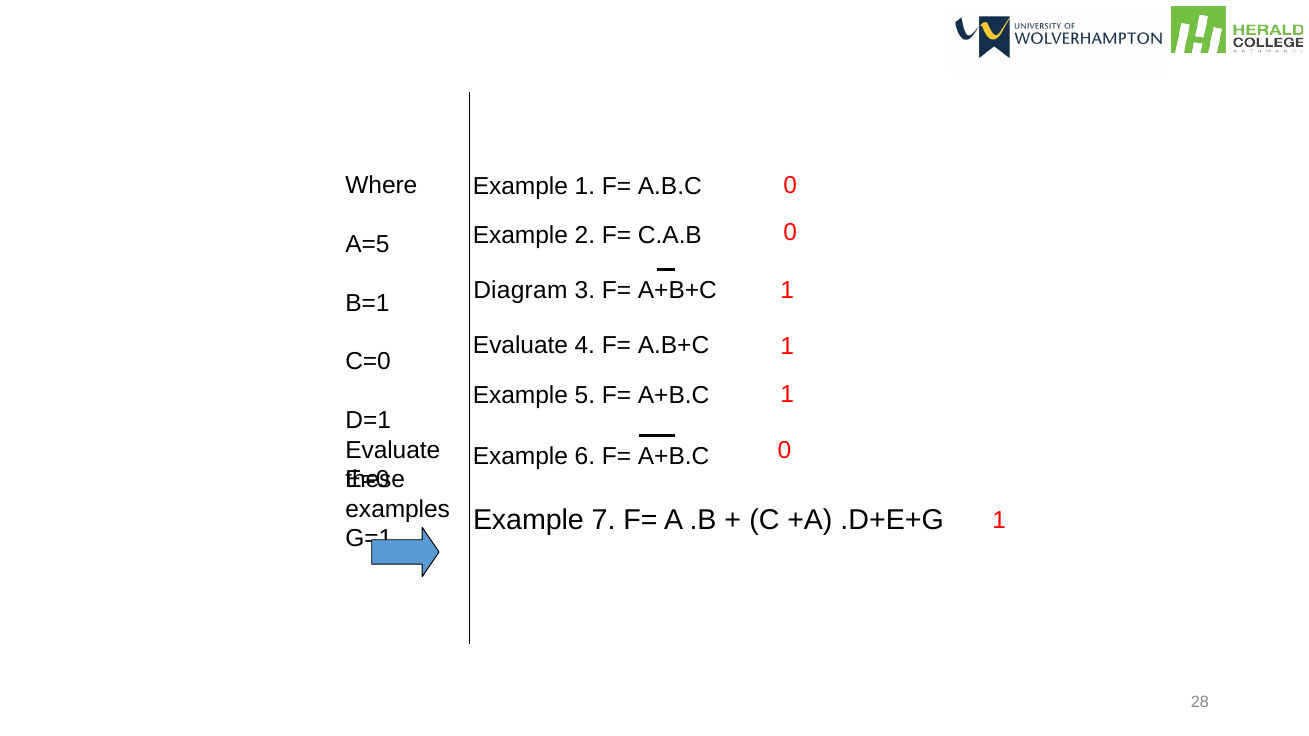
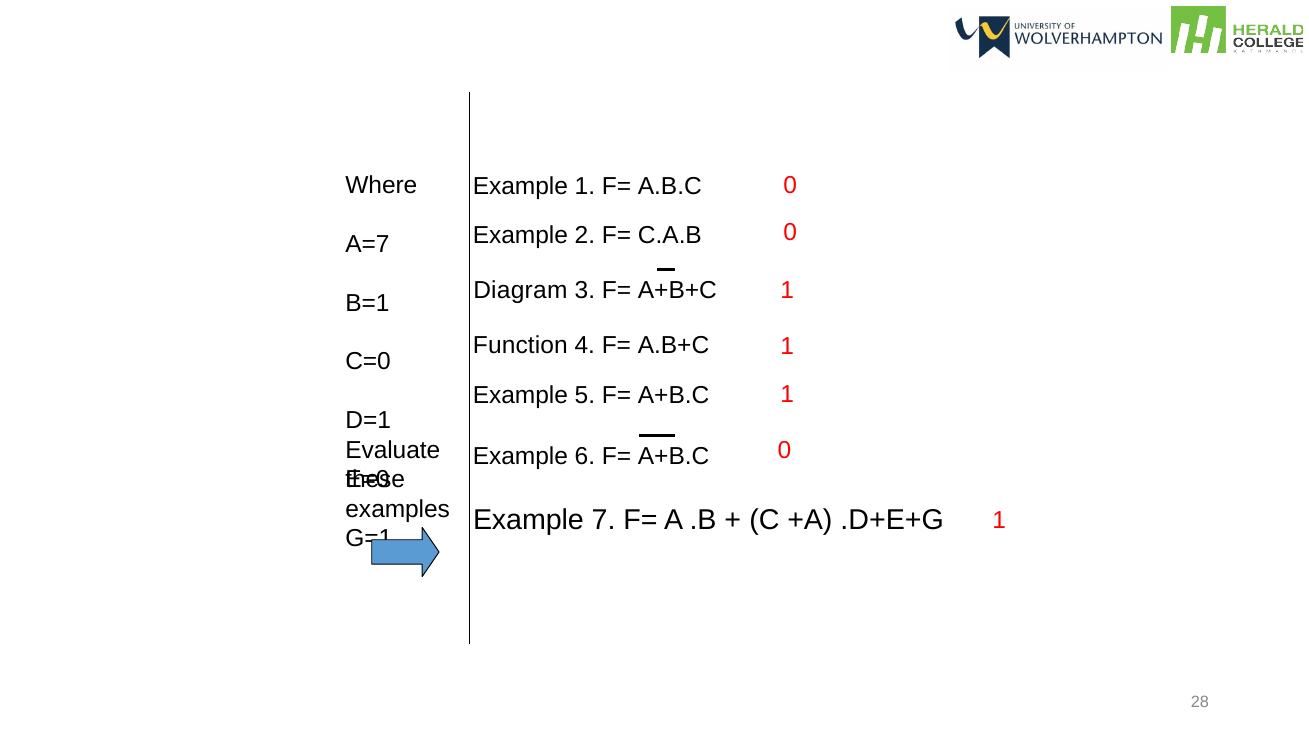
A=5: A=5 -> A=7
Evaluate at (521, 346): Evaluate -> Function
